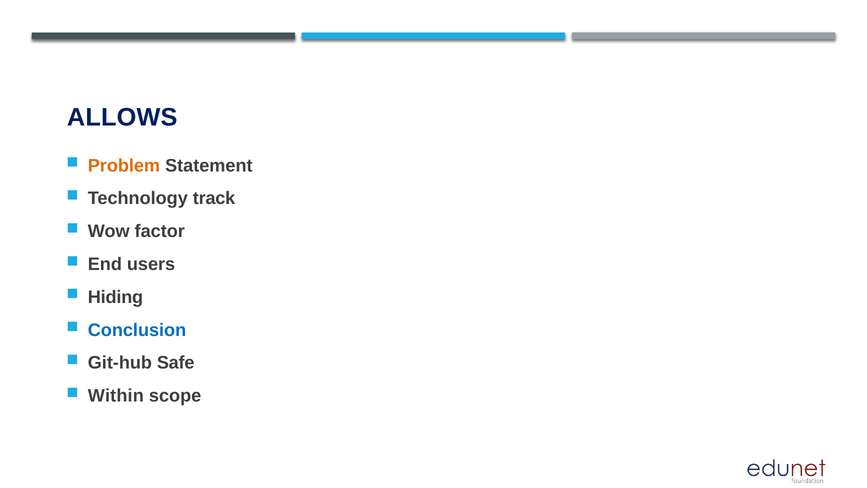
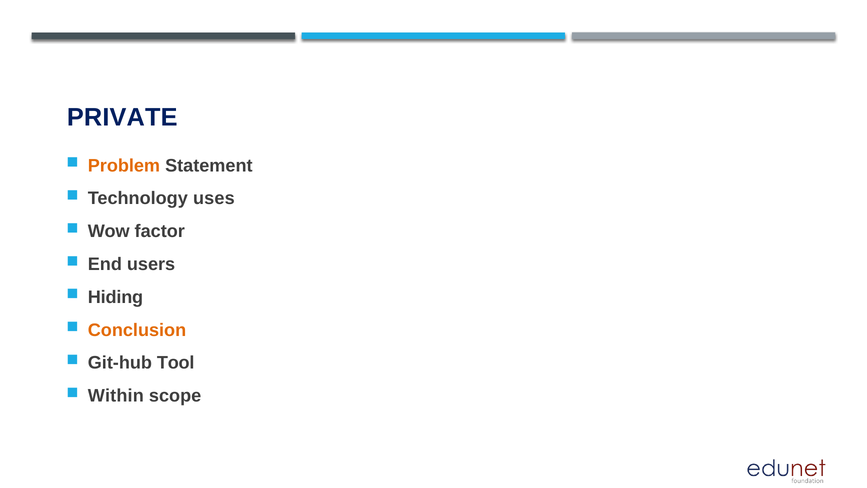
ALLOWS: ALLOWS -> PRIVATE
track: track -> uses
Conclusion colour: blue -> orange
Safe: Safe -> Tool
